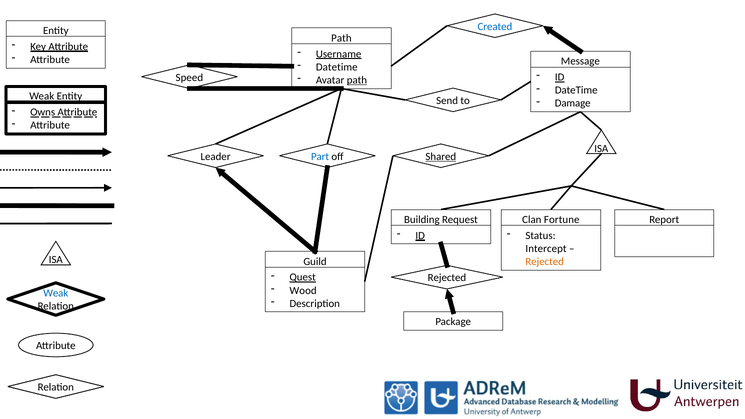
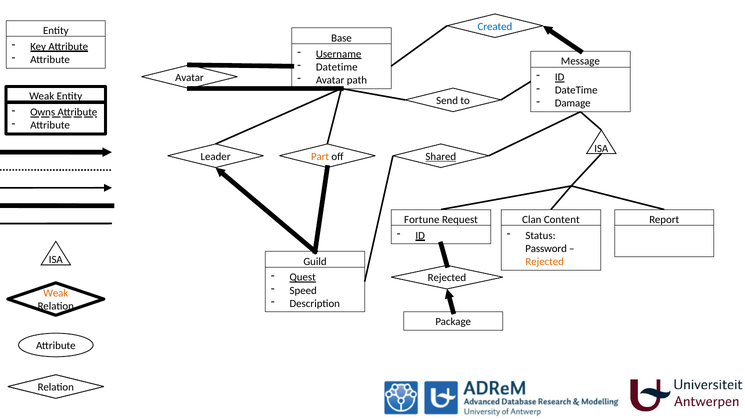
Path at (341, 38): Path -> Base
Speed at (189, 77): Speed -> Avatar
path at (357, 80) underline: present -> none
Part colour: blue -> orange
Building: Building -> Fortune
Fortune: Fortune -> Content
Intercept: Intercept -> Password
Wood: Wood -> Speed
Weak at (56, 293) colour: blue -> orange
